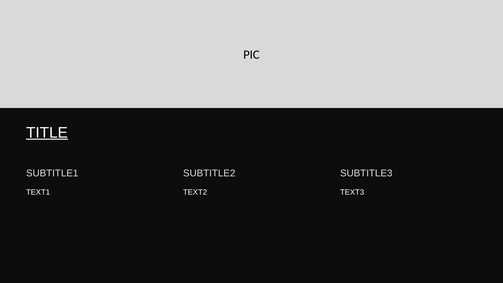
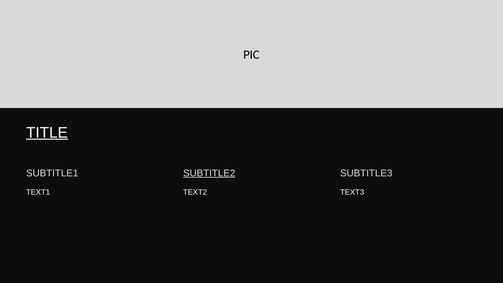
SUBTITLE2 underline: none -> present
